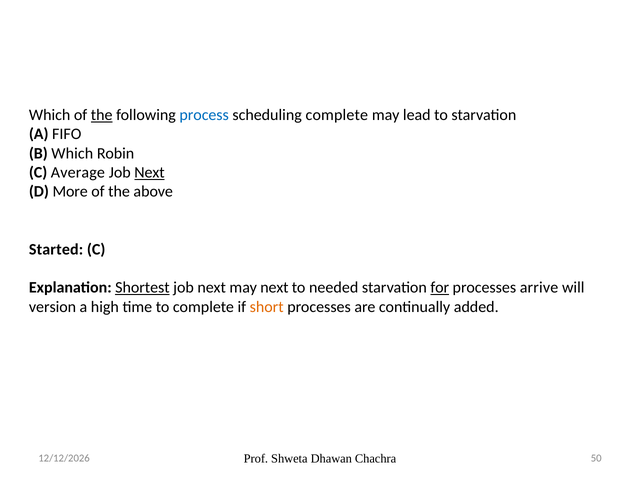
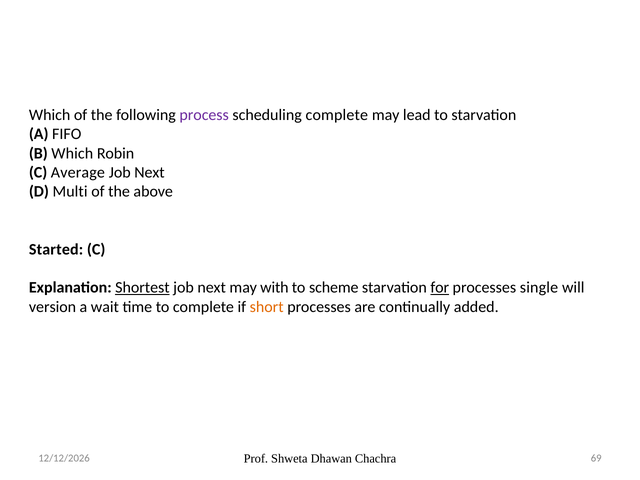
the at (102, 115) underline: present -> none
process colour: blue -> purple
Next at (150, 173) underline: present -> none
More: More -> Multi
may next: next -> with
needed: needed -> scheme
arrive: arrive -> single
high: high -> wait
50: 50 -> 69
